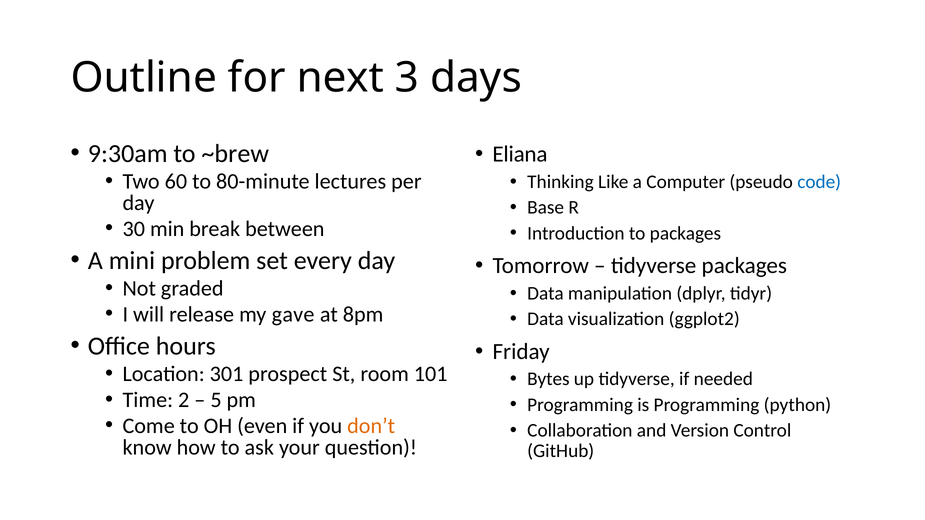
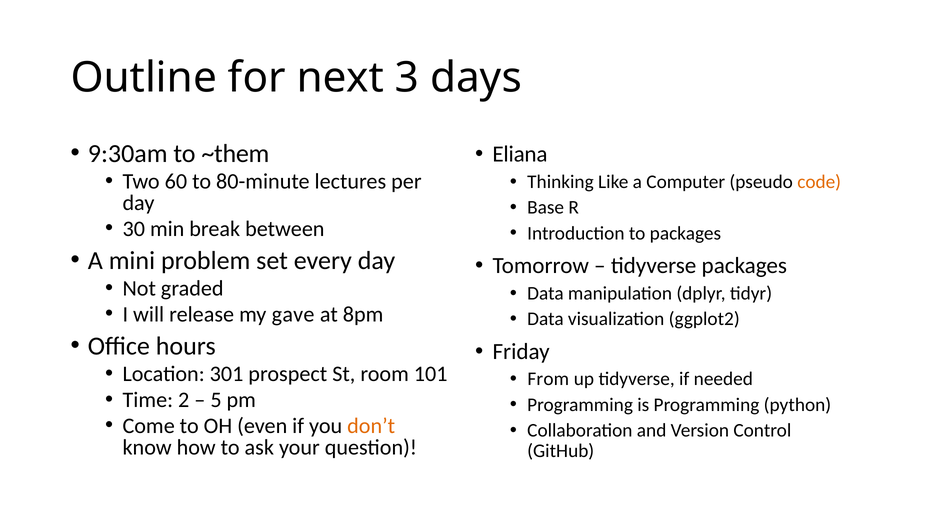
~brew: ~brew -> ~them
code colour: blue -> orange
Bytes: Bytes -> From
